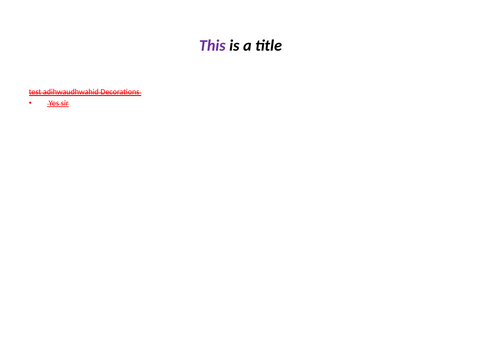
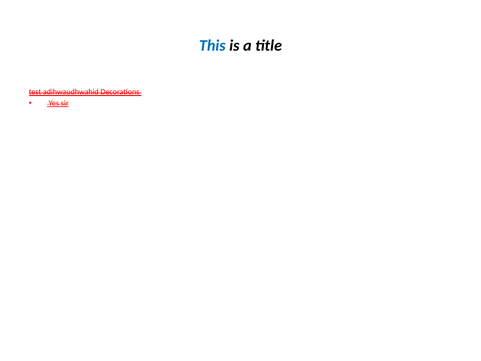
This colour: purple -> blue
